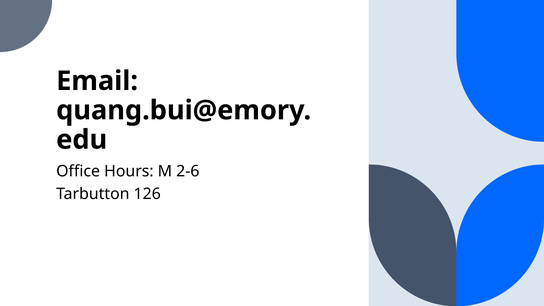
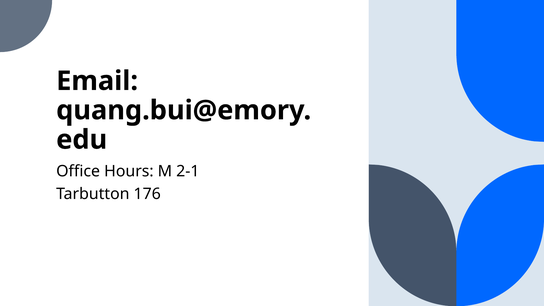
2-6: 2-6 -> 2-1
126: 126 -> 176
